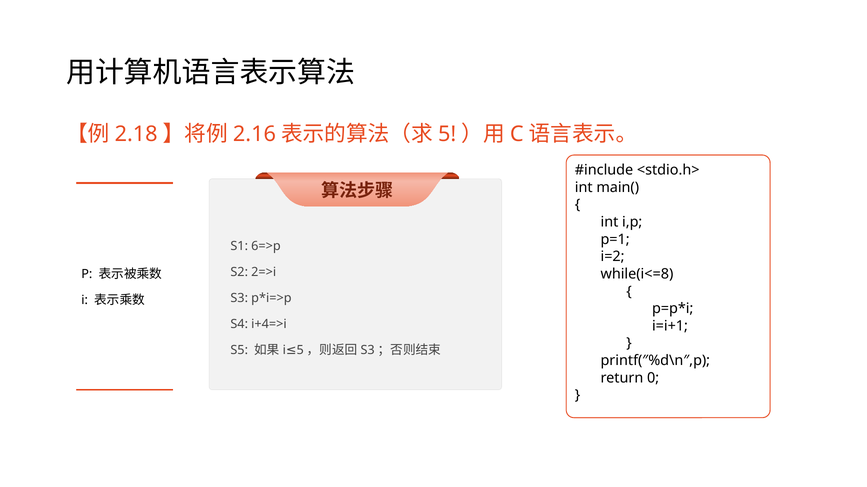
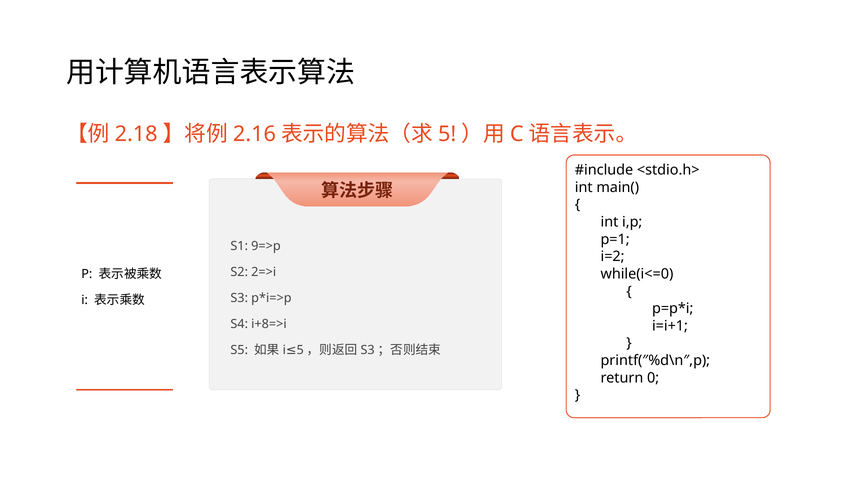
6=>p: 6=>p -> 9=>p
while(i<=8: while(i<=8 -> while(i<=0
i+4=>i: i+4=>i -> i+8=>i
